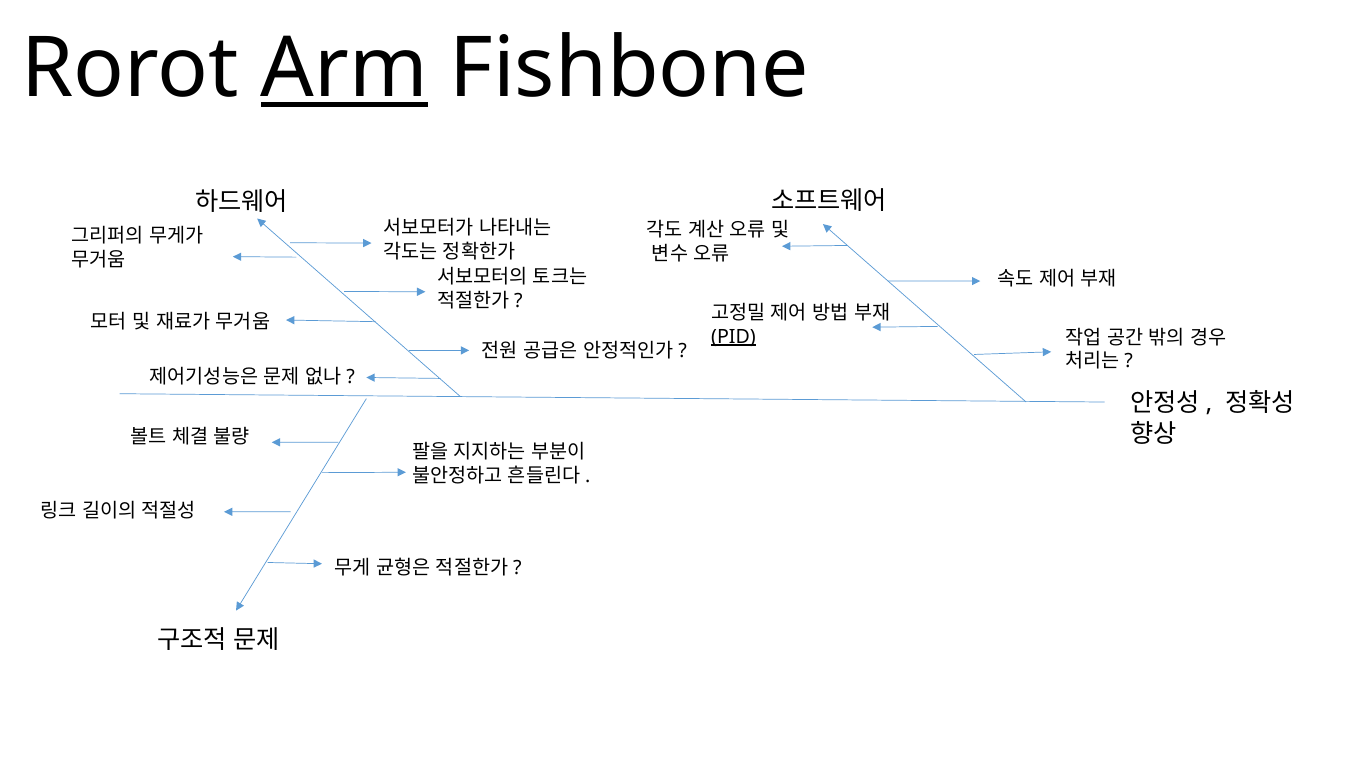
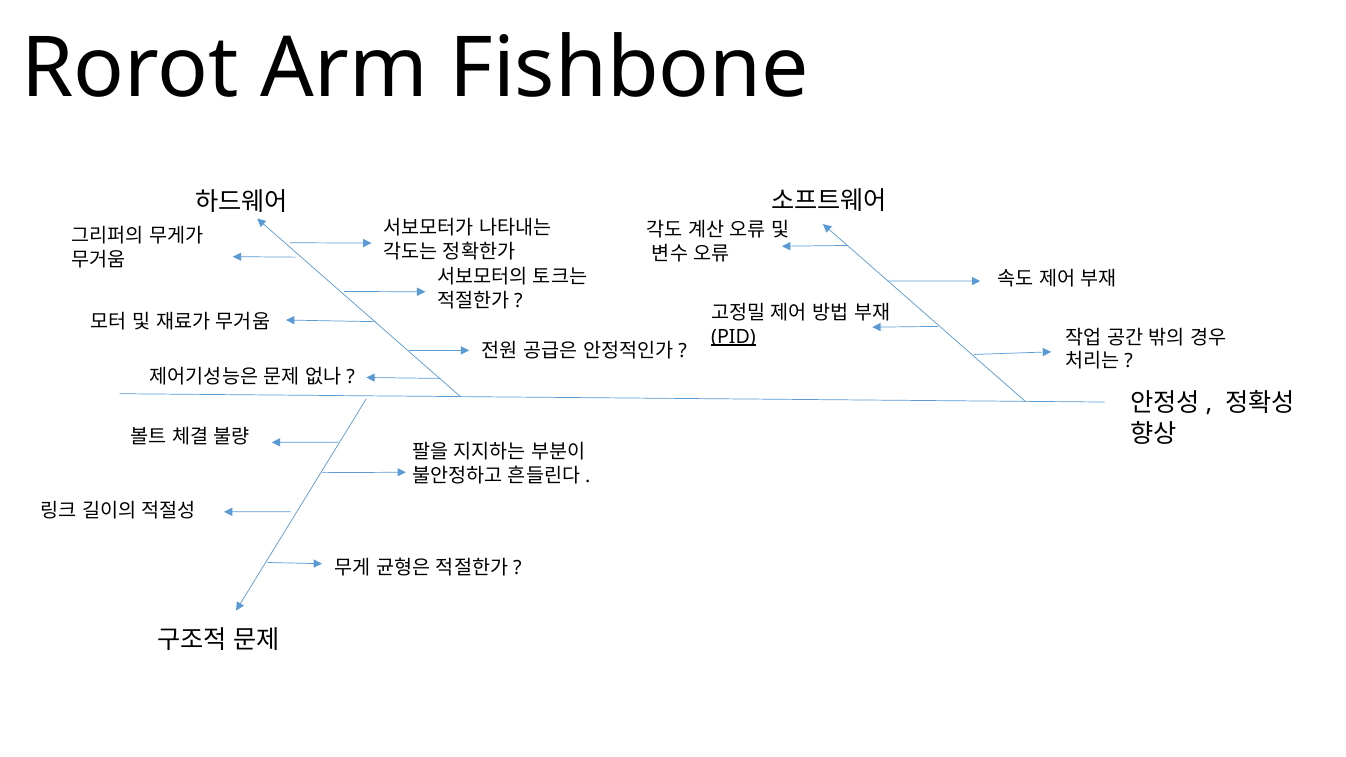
Arm underline: present -> none
